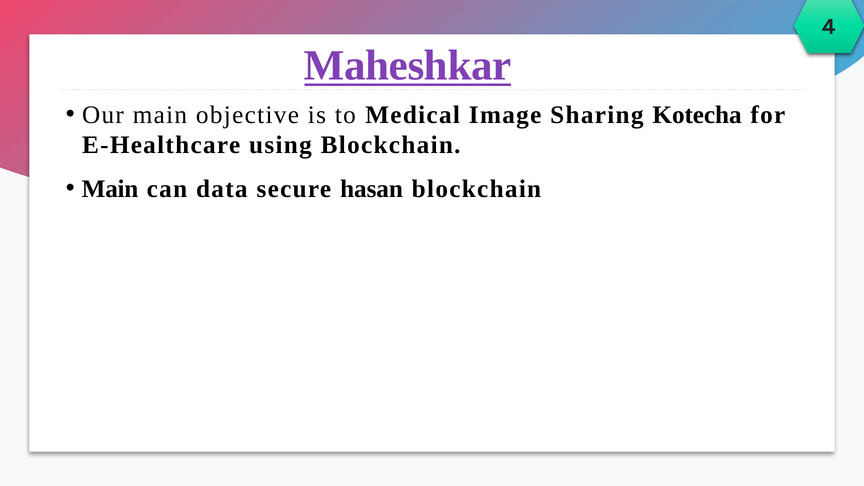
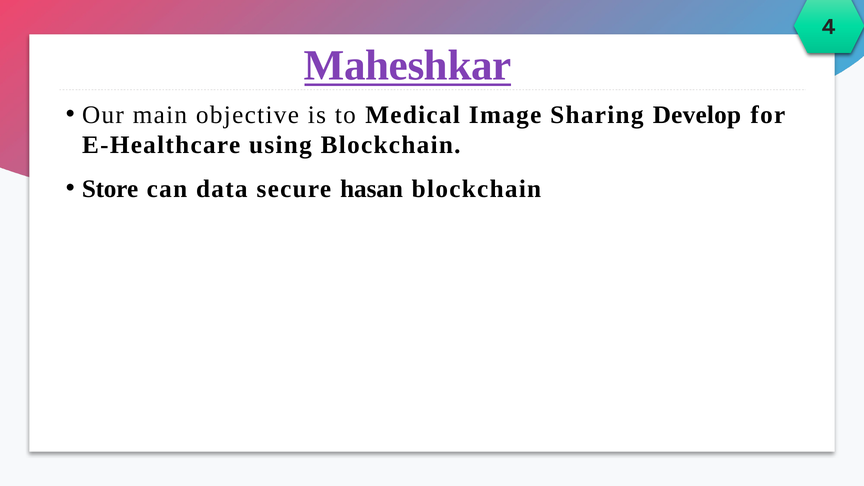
Kotecha: Kotecha -> Develop
Main at (110, 189): Main -> Store
